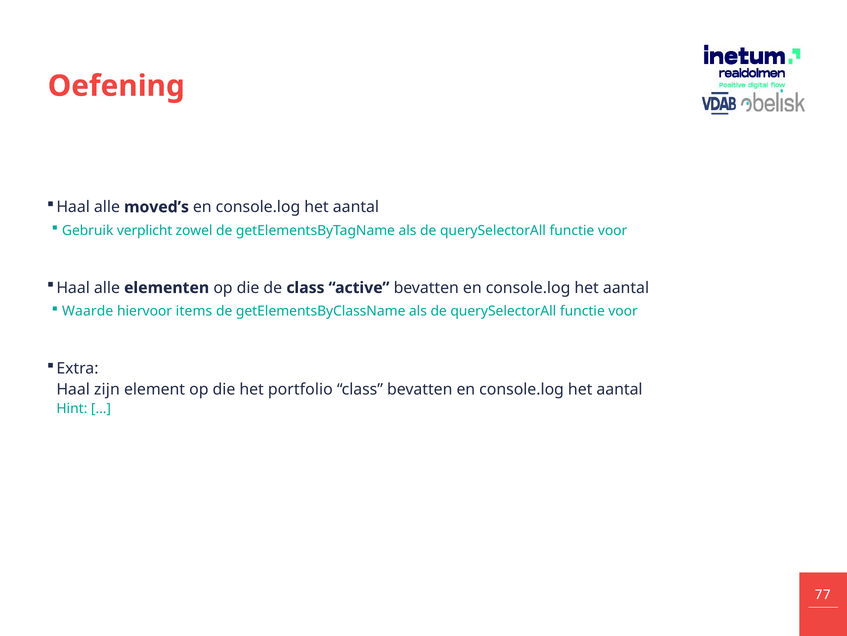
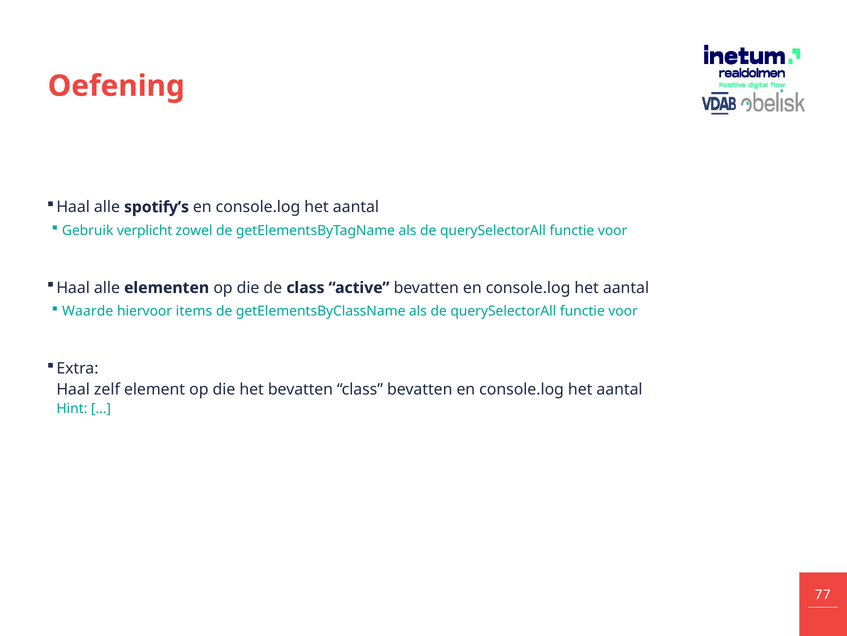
moved’s: moved’s -> spotify’s
zijn: zijn -> zelf
het portfolio: portfolio -> bevatten
